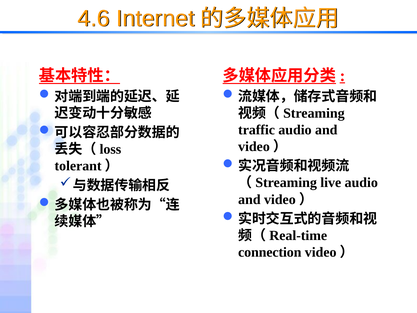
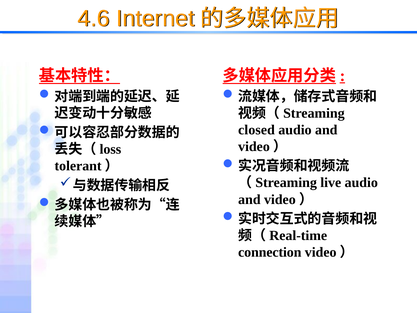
traffic: traffic -> closed
